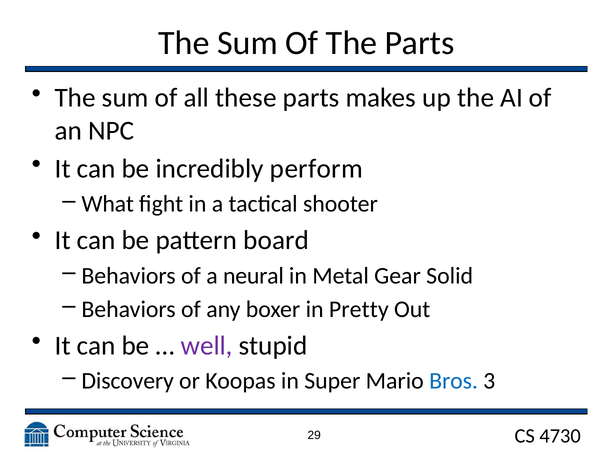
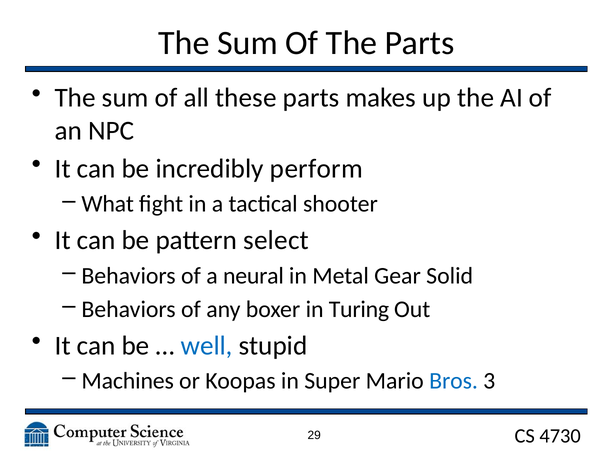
board: board -> select
Pretty: Pretty -> Turing
well colour: purple -> blue
Discovery: Discovery -> Machines
